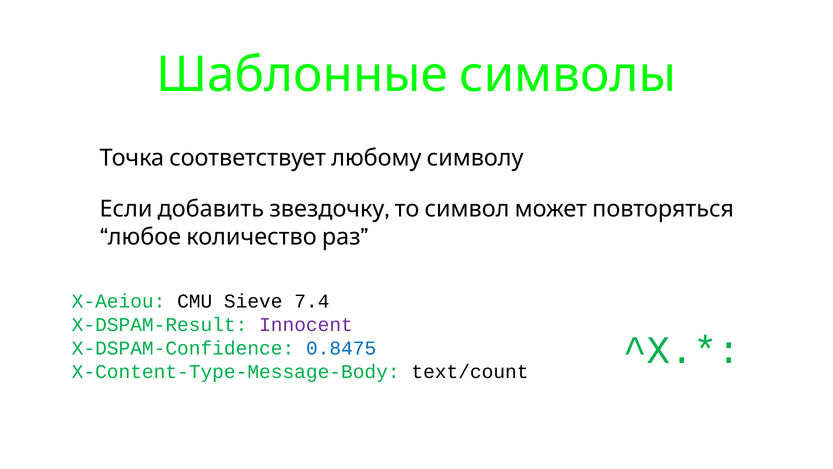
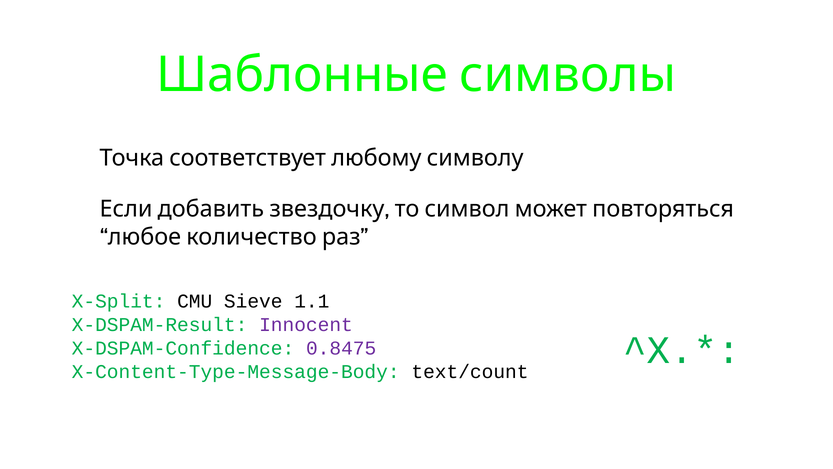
X-Aeiou: X-Aeiou -> X-Split
7.4: 7.4 -> 1.1
0.8475 colour: blue -> purple
